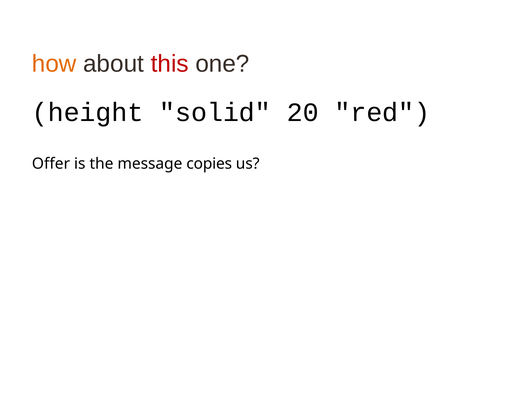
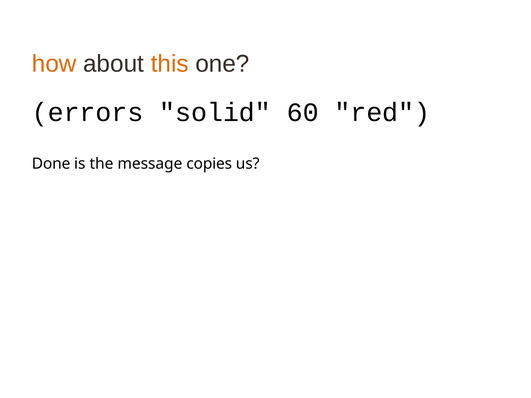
this colour: red -> orange
height: height -> errors
20: 20 -> 60
Offer: Offer -> Done
